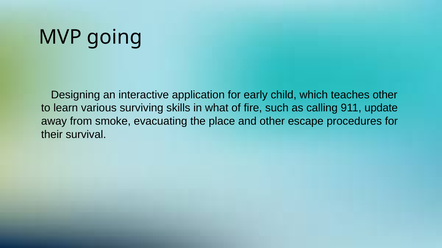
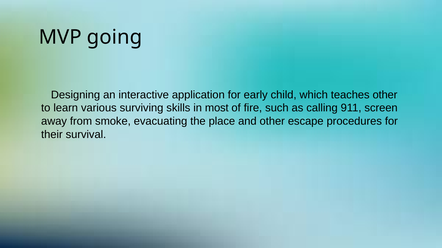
what: what -> most
update: update -> screen
